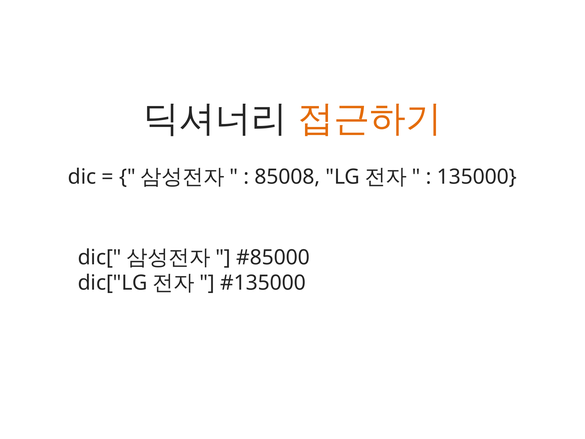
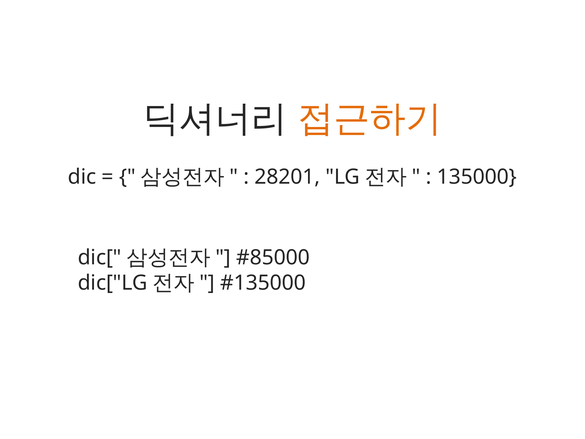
85008: 85008 -> 28201
